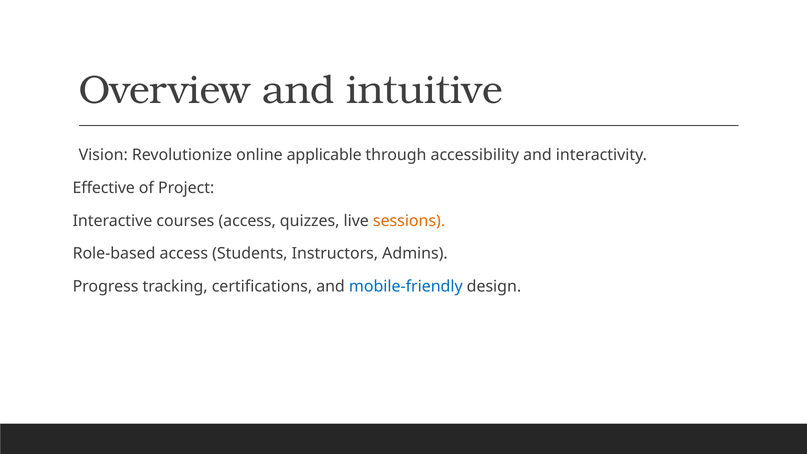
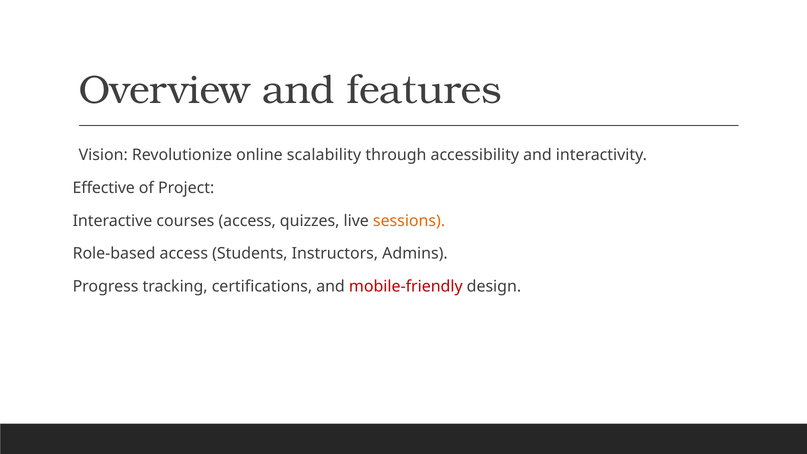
intuitive: intuitive -> features
applicable: applicable -> scalability
mobile-friendly colour: blue -> red
